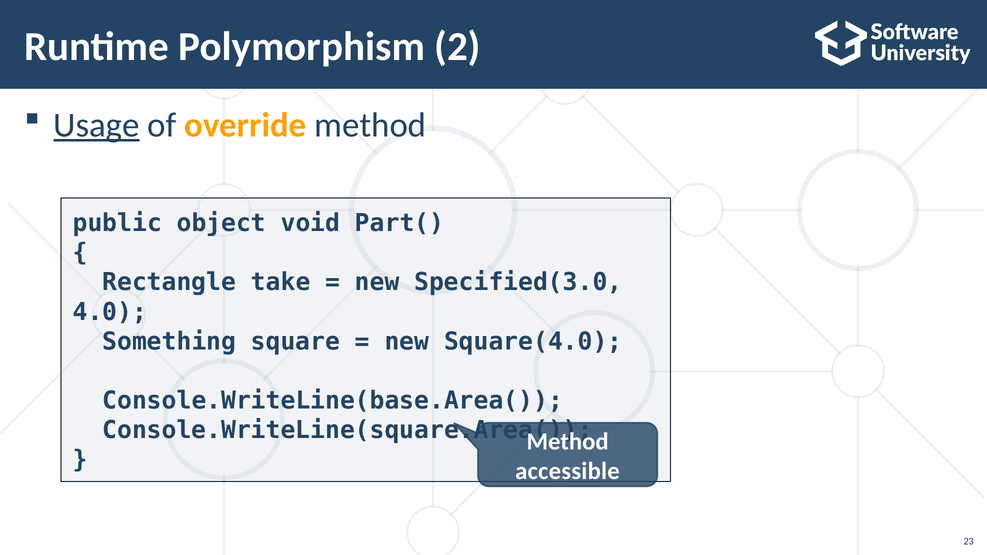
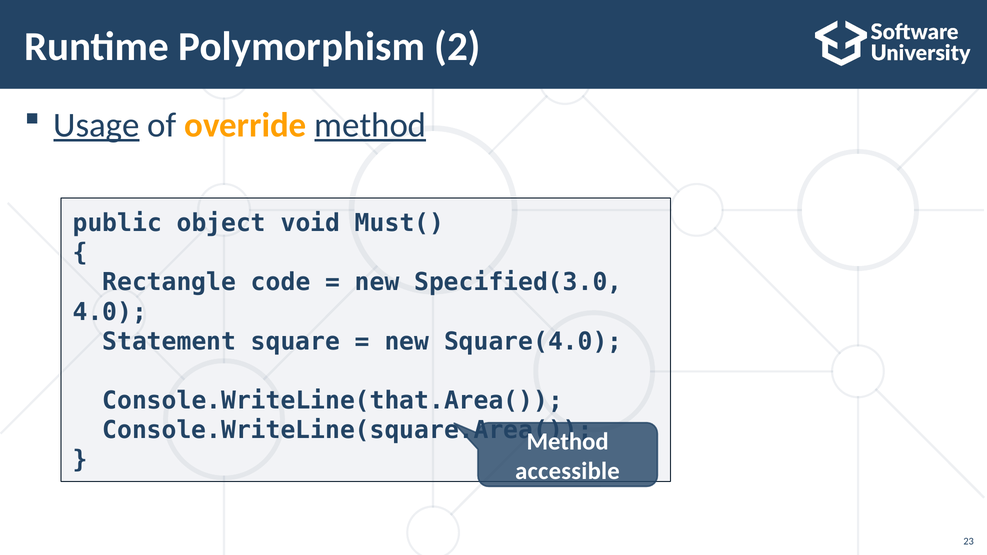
method at (370, 125) underline: none -> present
Part(: Part( -> Must(
take: take -> code
Something: Something -> Statement
Console.WriteLine(base.Area(: Console.WriteLine(base.Area( -> Console.WriteLine(that.Area(
